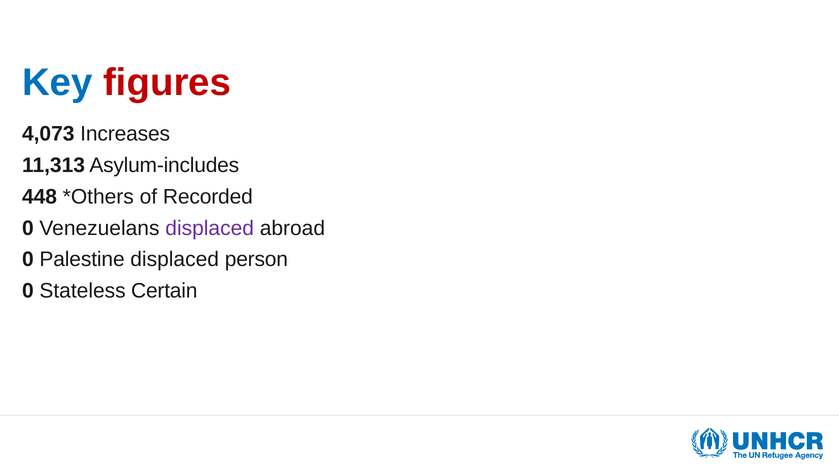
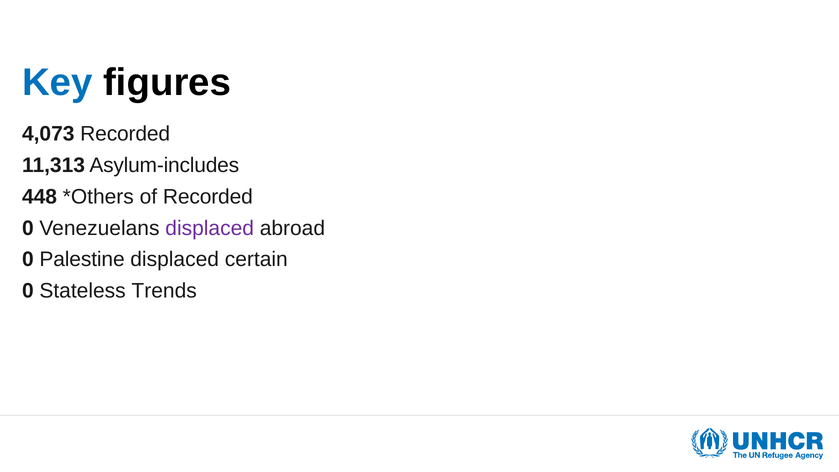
figures colour: red -> black
4,073 Increases: Increases -> Recorded
person: person -> certain
Certain: Certain -> Trends
